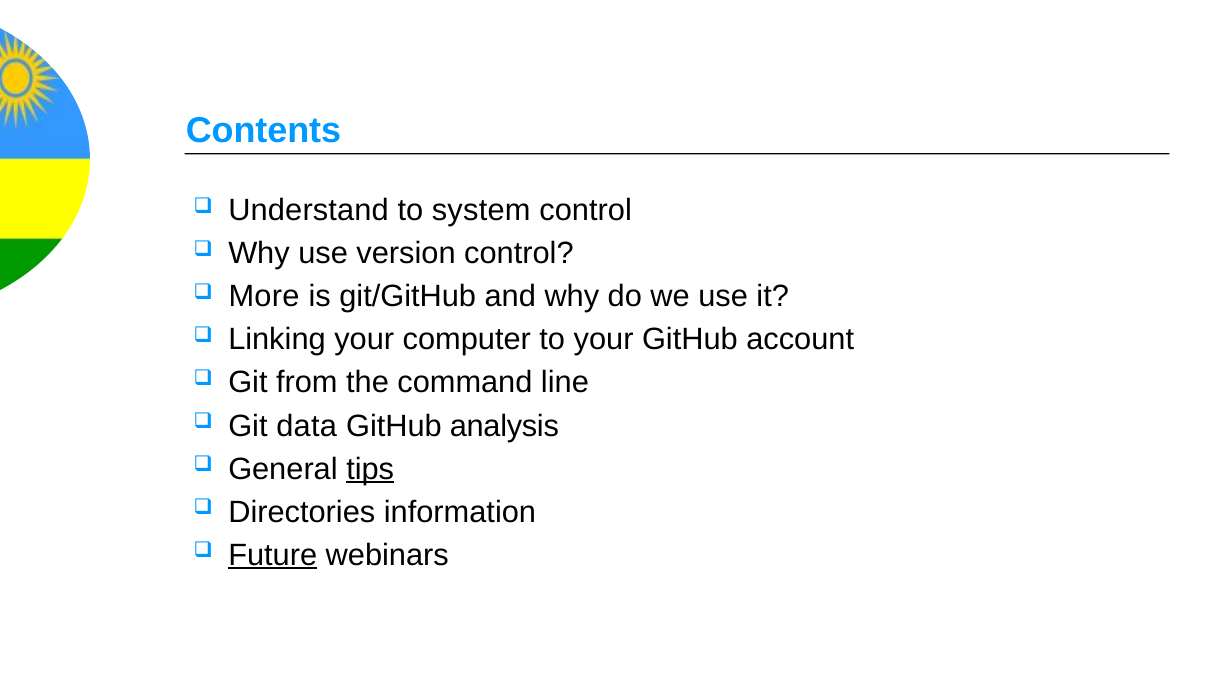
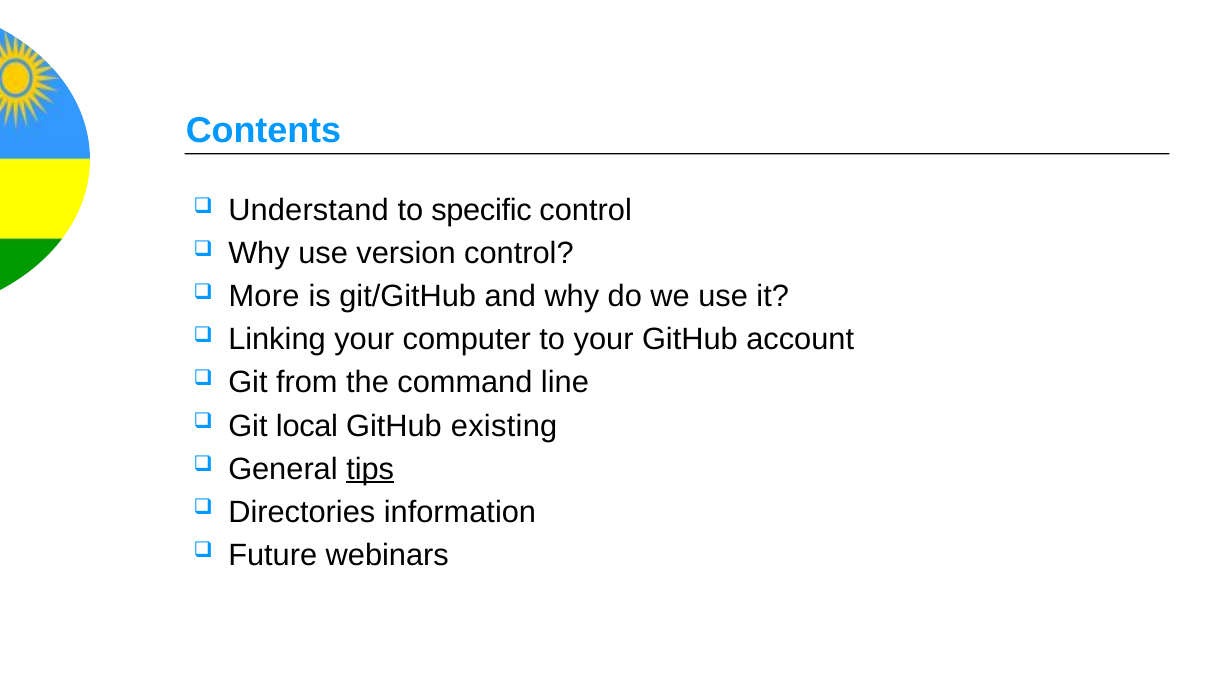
system: system -> specific
data: data -> local
analysis: analysis -> existing
Future underline: present -> none
